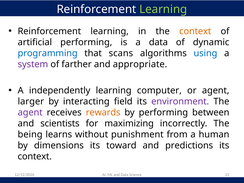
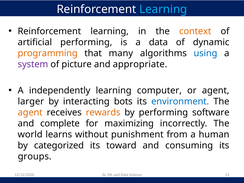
Learning at (163, 9) colour: light green -> light blue
programming colour: blue -> orange
scans: scans -> many
farther: farther -> picture
field: field -> bots
environment colour: purple -> blue
agent at (30, 112) colour: purple -> orange
between: between -> software
scientists: scientists -> complete
being: being -> world
dimensions: dimensions -> categorized
predictions: predictions -> consuming
context at (35, 156): context -> groups
